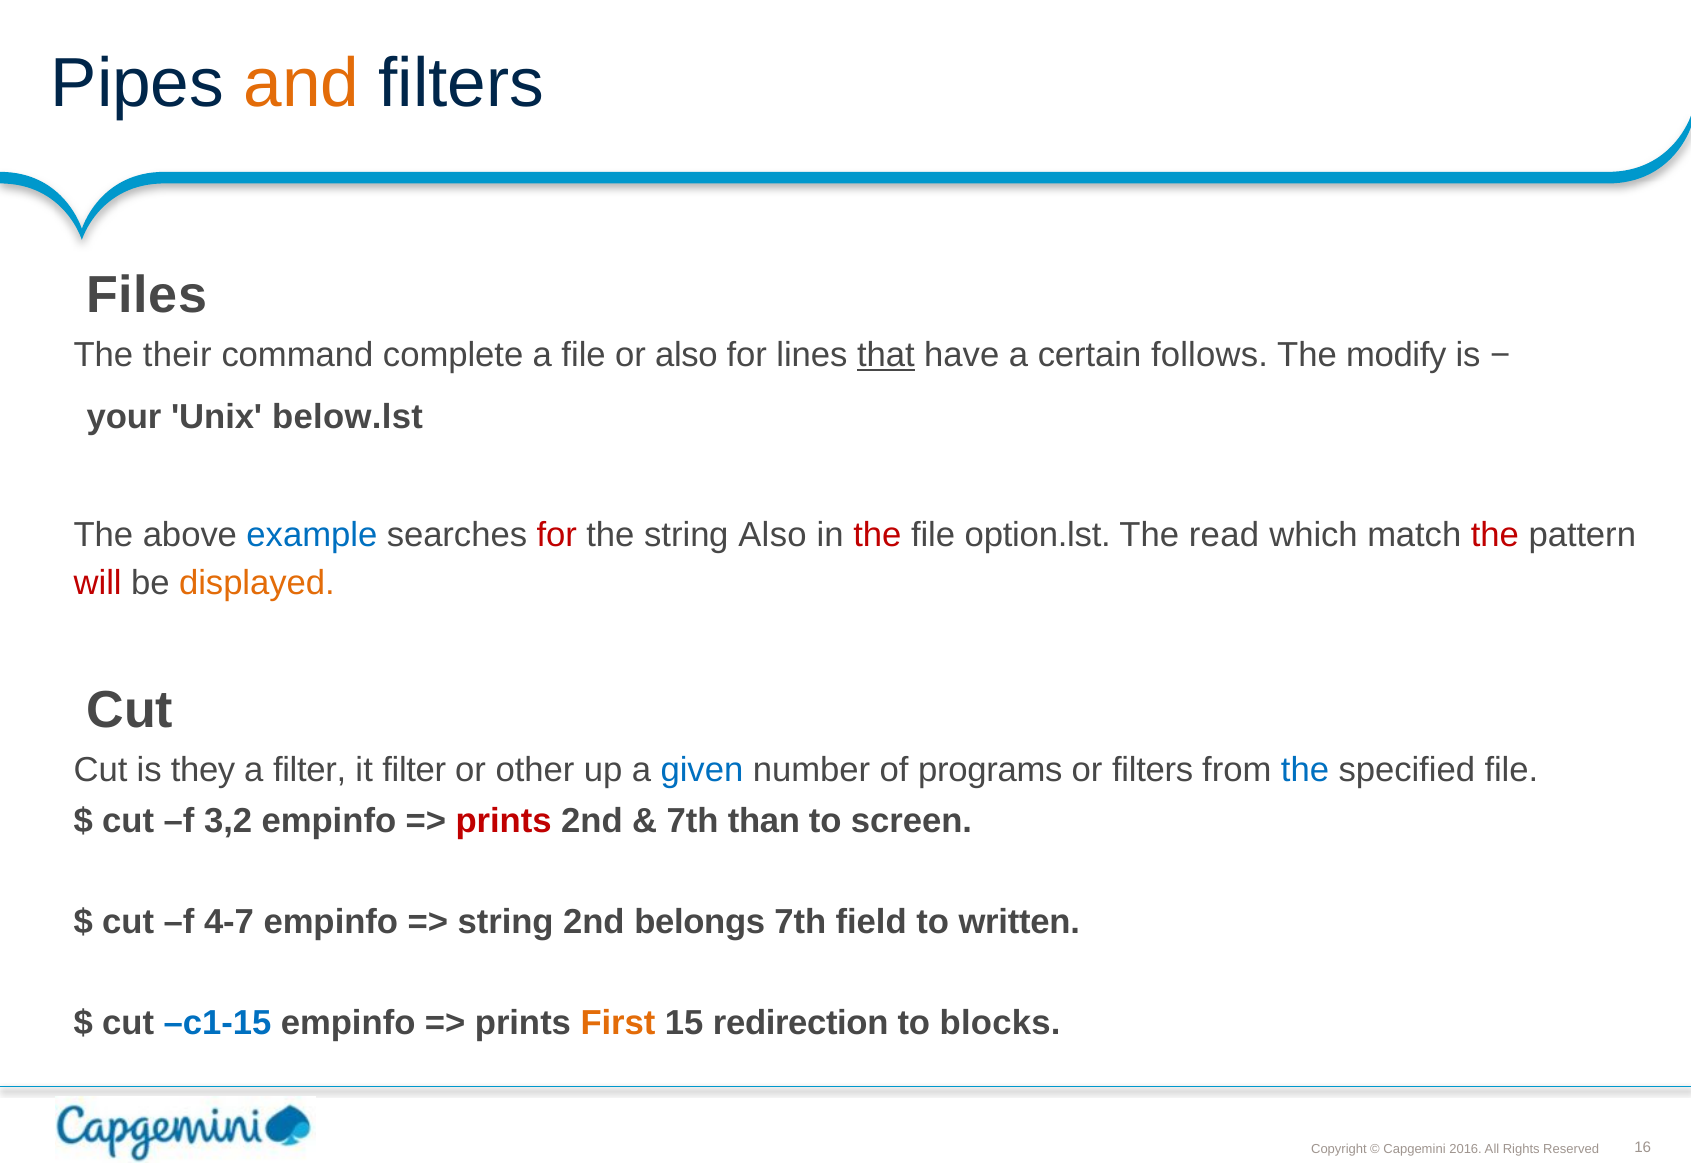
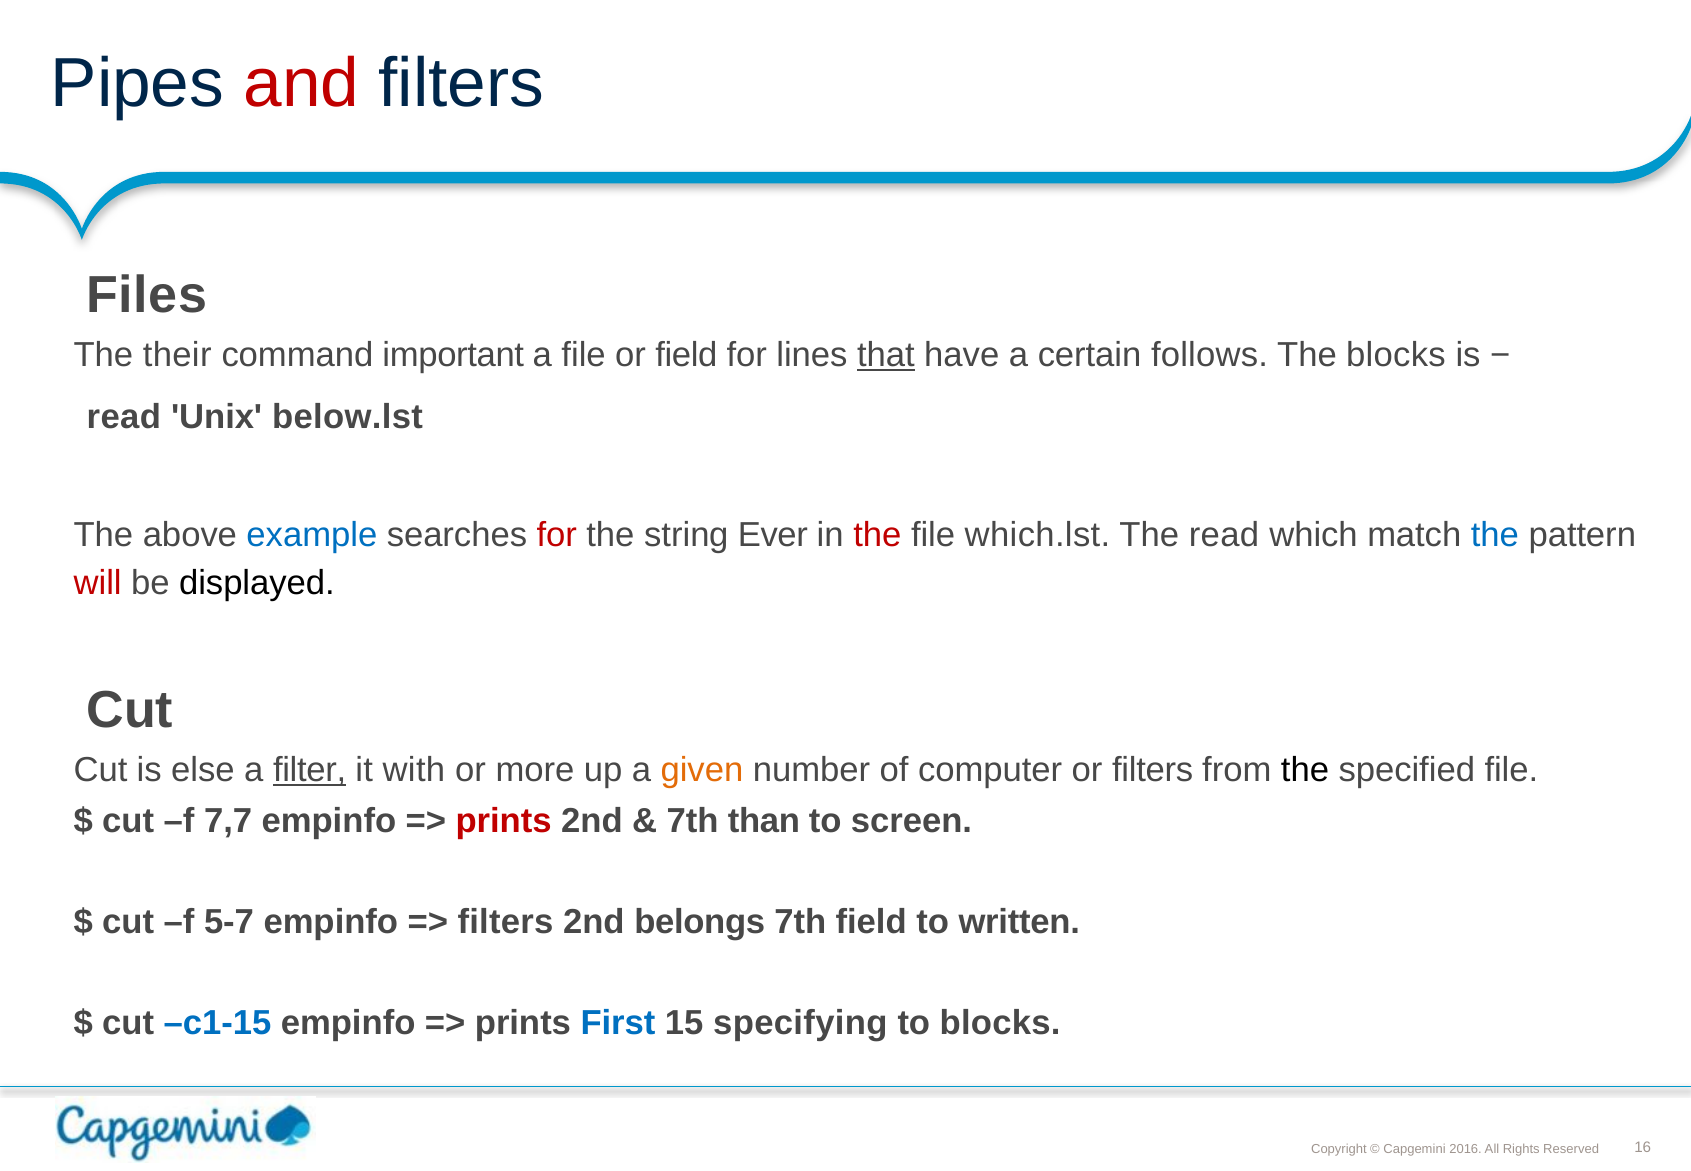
and colour: orange -> red
complete: complete -> important
or also: also -> field
The modify: modify -> blocks
your at (124, 417): your -> read
string Also: Also -> Ever
option.lst: option.lst -> which.lst
the at (1495, 535) colour: red -> blue
displayed colour: orange -> black
they: they -> else
filter at (310, 770) underline: none -> present
it filter: filter -> with
other: other -> more
given colour: blue -> orange
programs: programs -> computer
the at (1305, 770) colour: blue -> black
3,2: 3,2 -> 7,7
4-7: 4-7 -> 5-7
string at (506, 922): string -> filters
First colour: orange -> blue
redirection: redirection -> specifying
